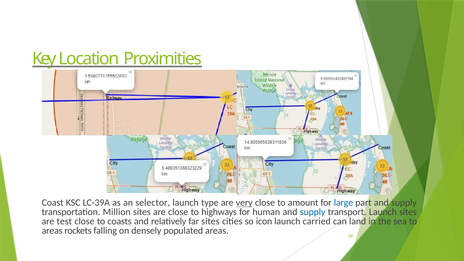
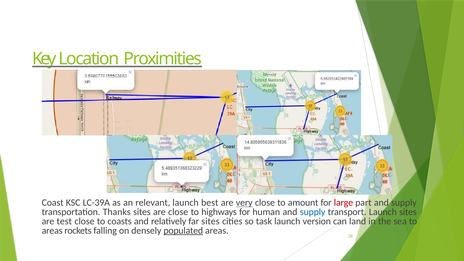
selector: selector -> relevant
type: type -> best
large colour: blue -> red
Million: Million -> Thanks
icon: icon -> task
carried: carried -> version
populated underline: none -> present
